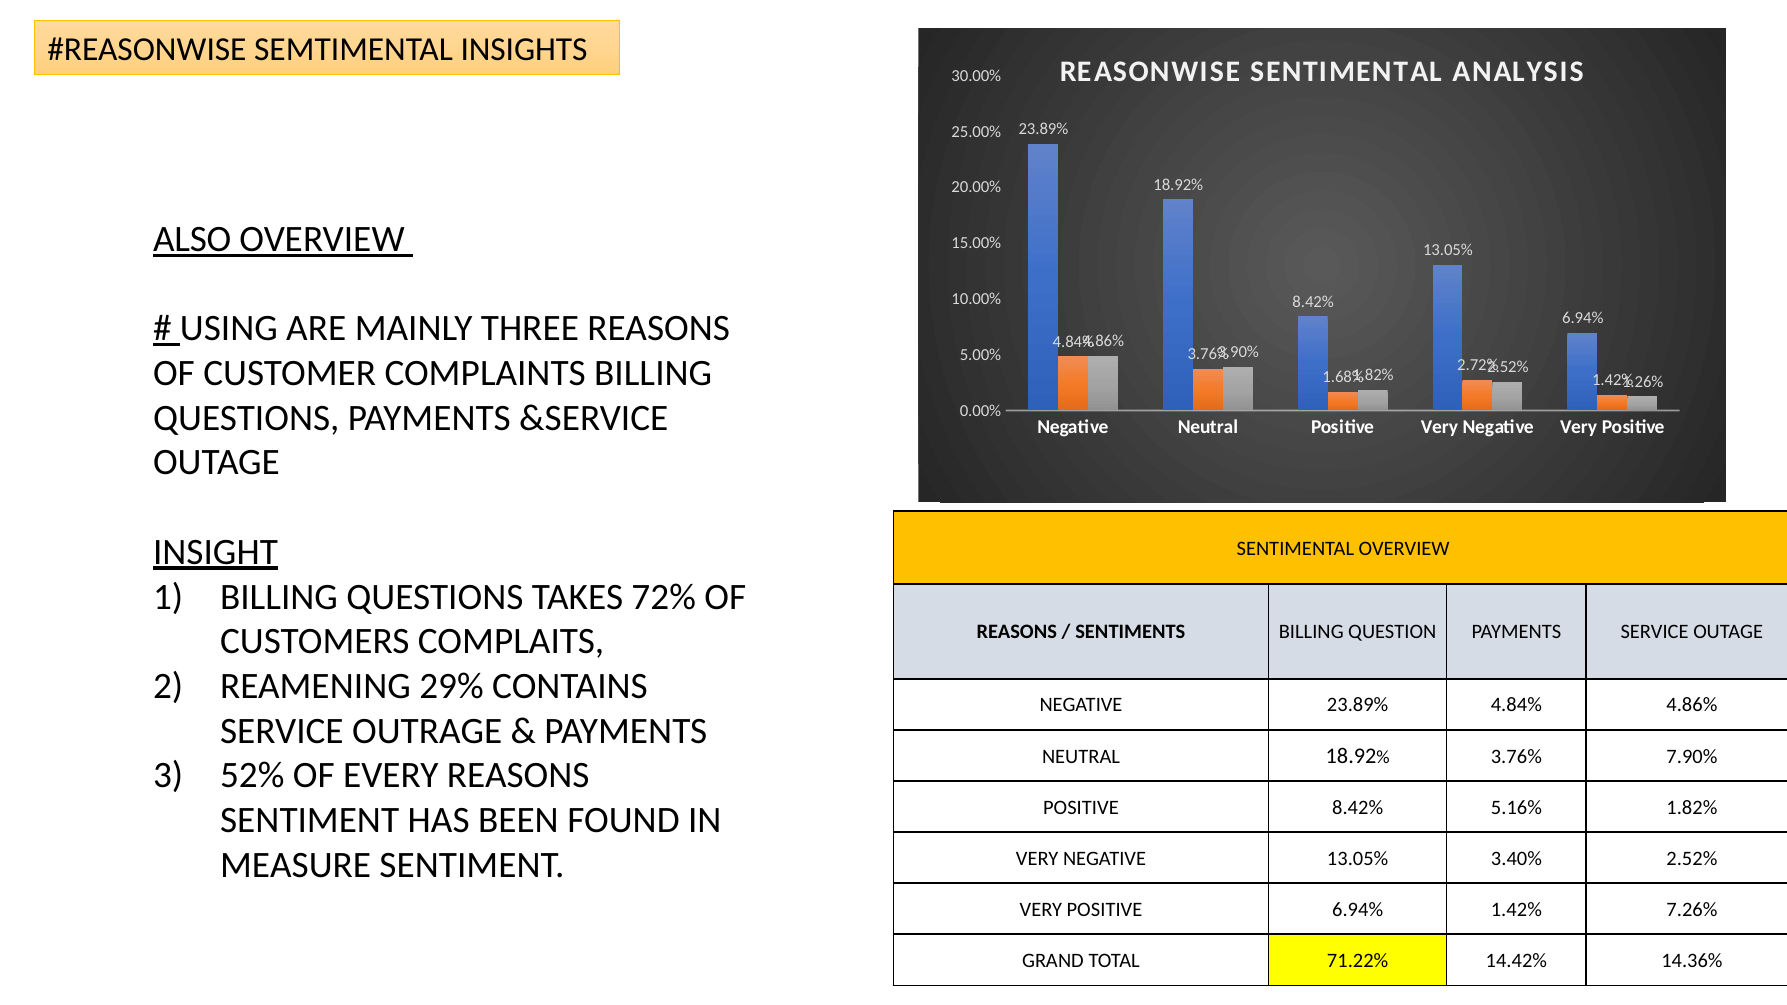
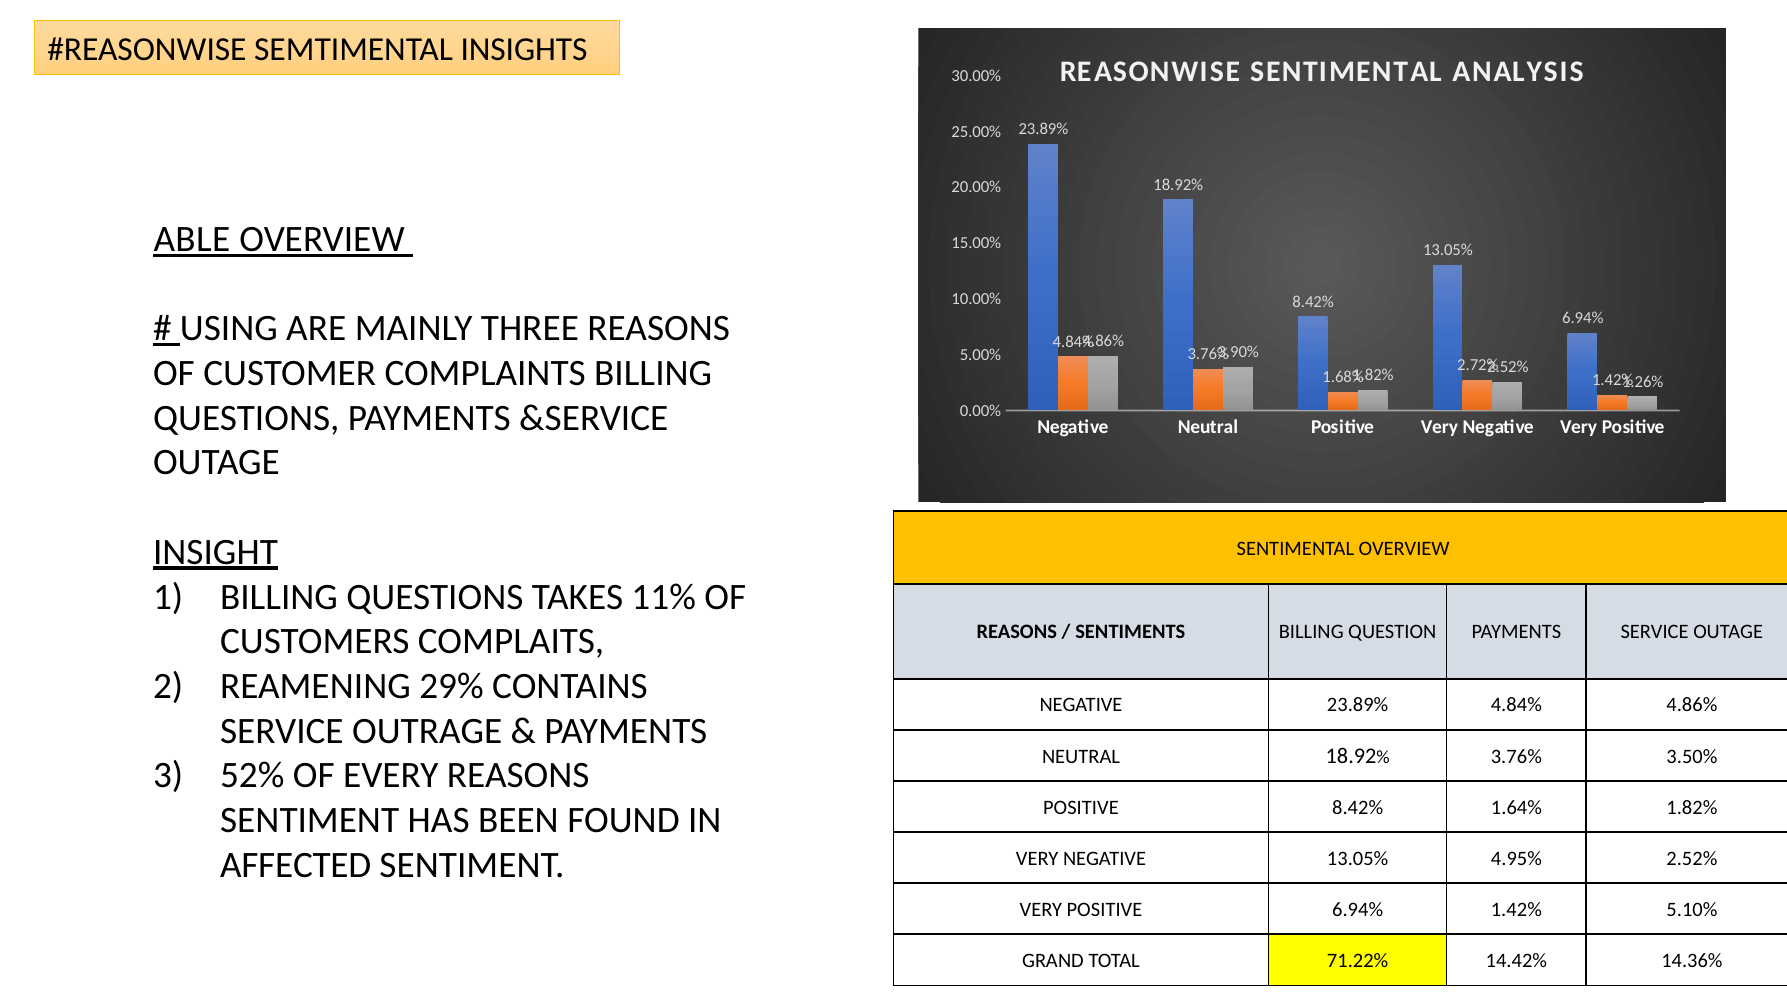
ALSO: ALSO -> ABLE
72%: 72% -> 11%
7.90%: 7.90% -> 3.50%
5.16%: 5.16% -> 1.64%
MEASURE: MEASURE -> AFFECTED
3.40%: 3.40% -> 4.95%
7.26%: 7.26% -> 5.10%
